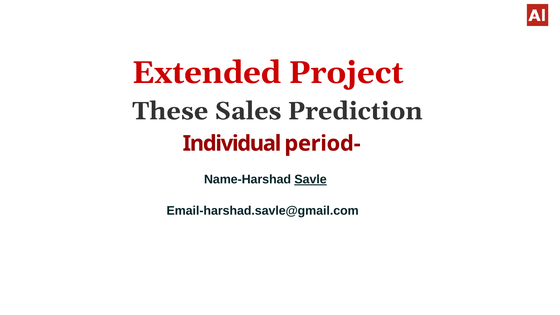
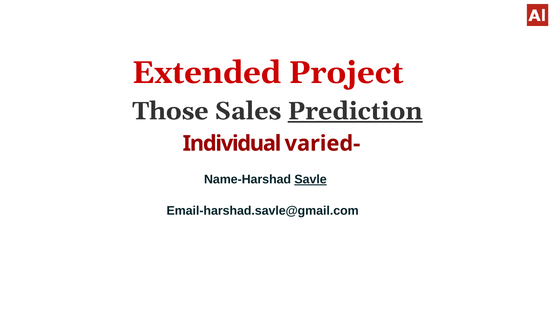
These: These -> Those
Prediction underline: none -> present
period-: period- -> varied-
